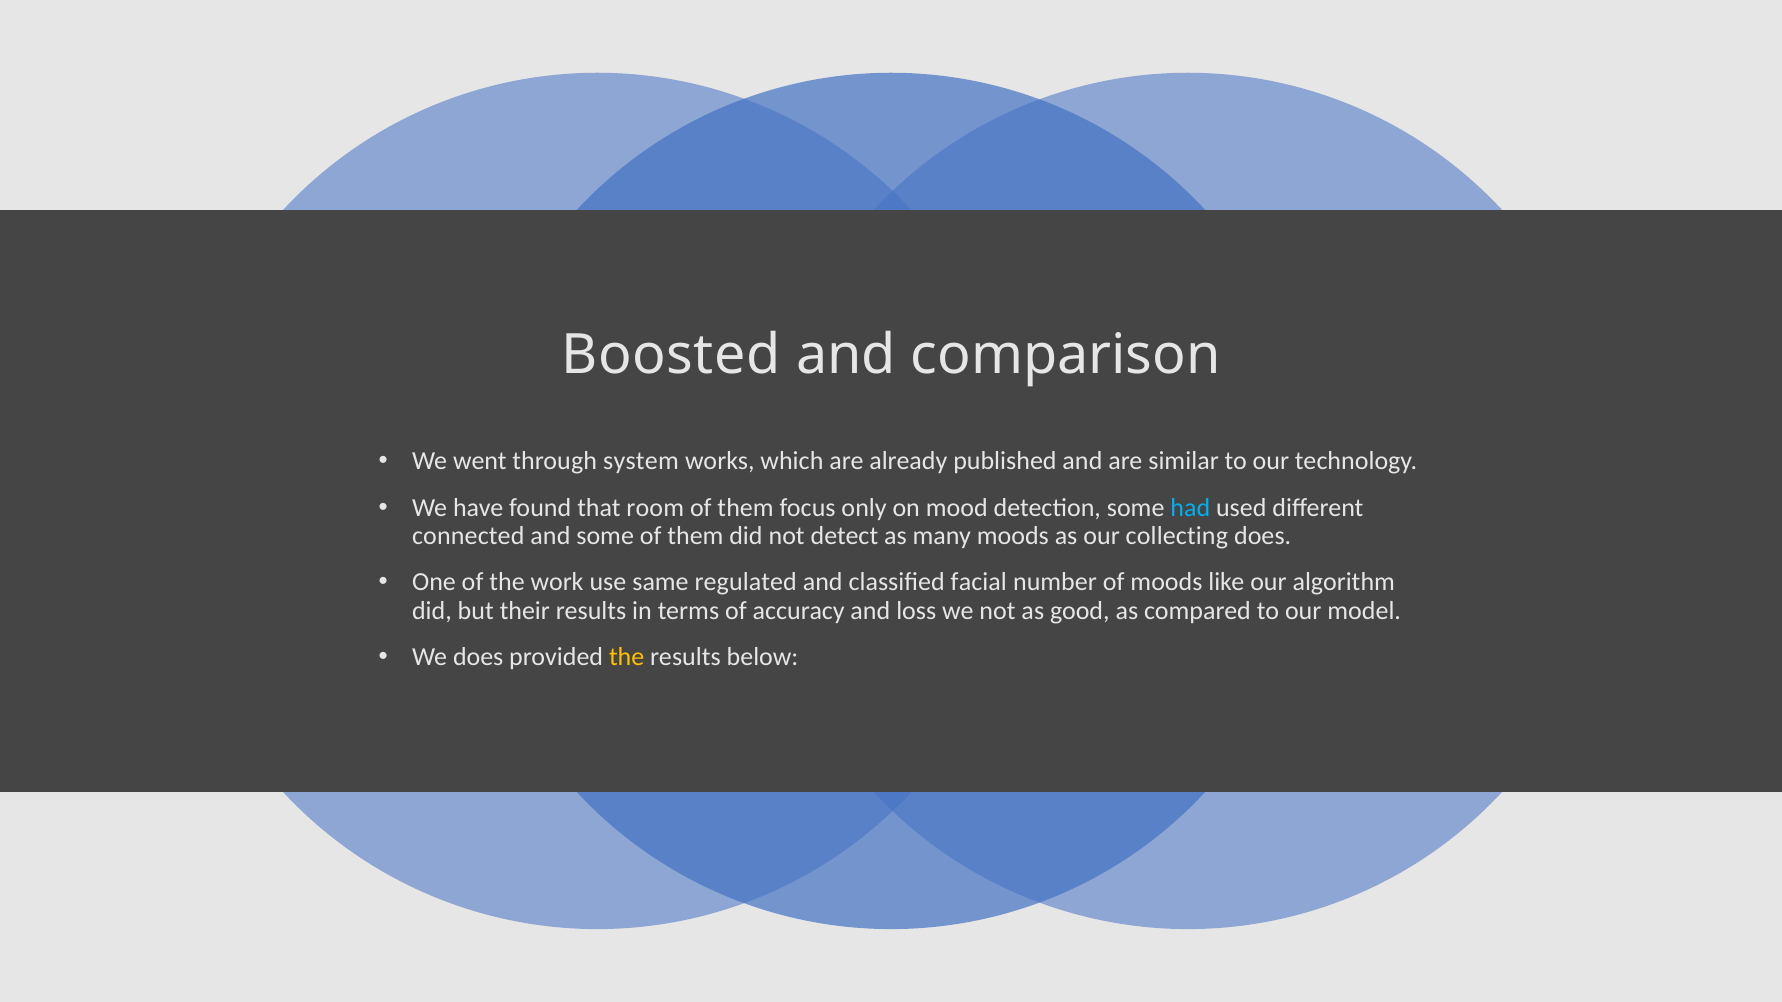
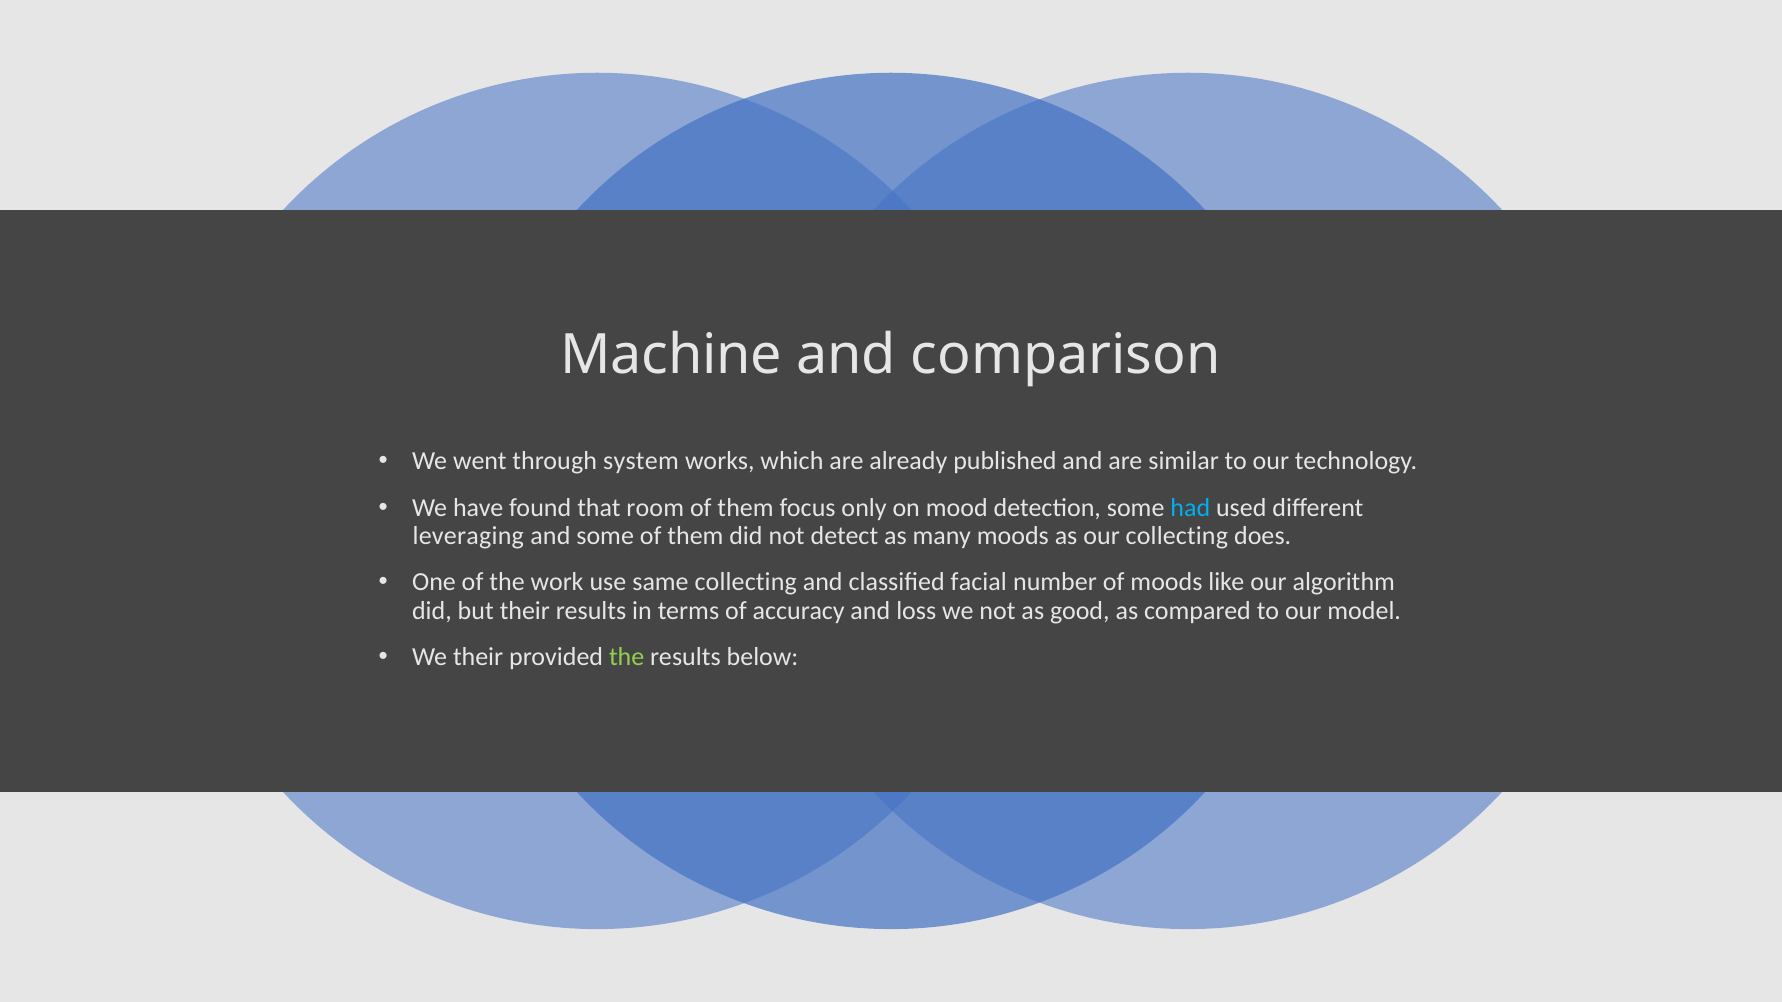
Boosted: Boosted -> Machine
connected: connected -> leveraging
same regulated: regulated -> collecting
We does: does -> their
the at (627, 657) colour: yellow -> light green
